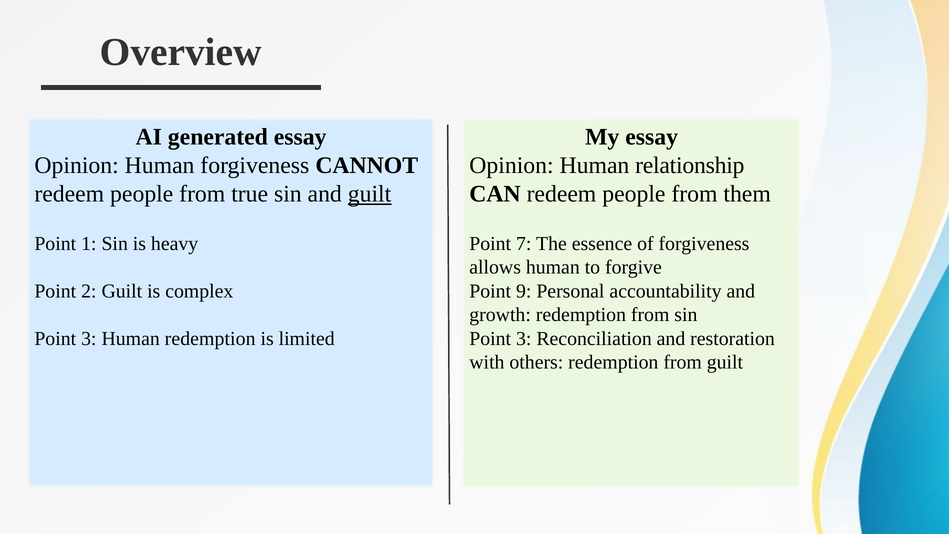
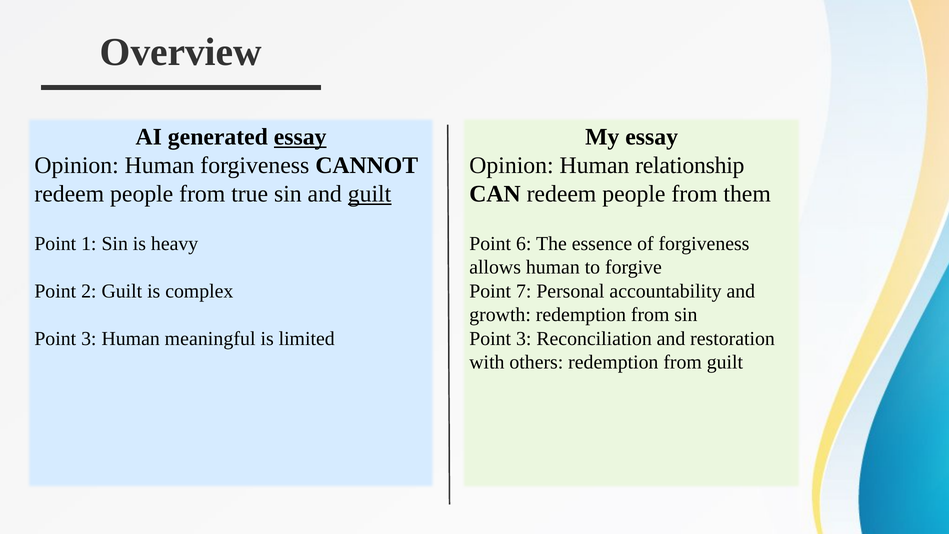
essay at (300, 137) underline: none -> present
7: 7 -> 6
9: 9 -> 7
Human redemption: redemption -> meaningful
